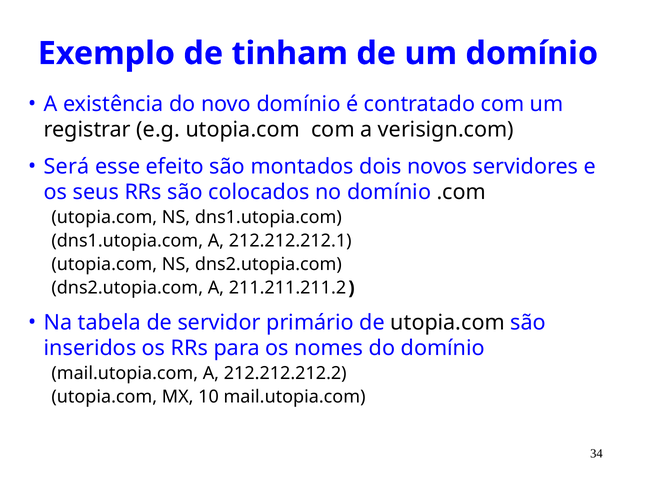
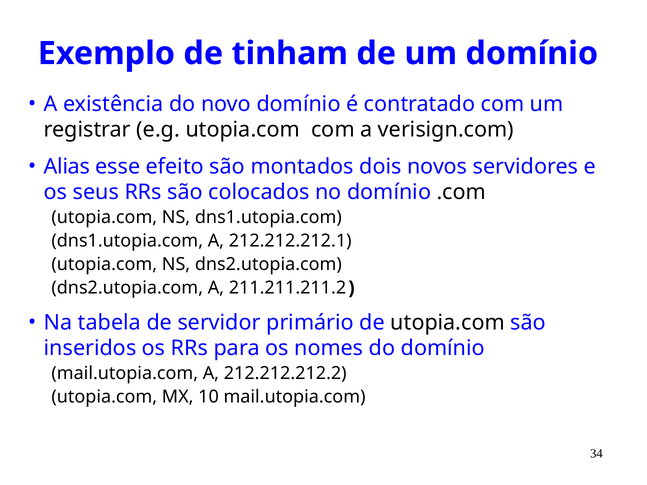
Será: Será -> Alias
